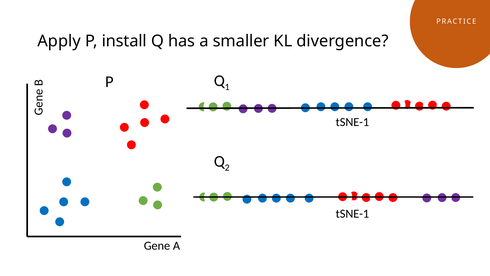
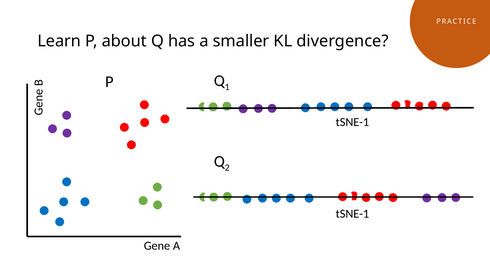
Apply: Apply -> Learn
install: install -> about
